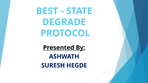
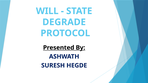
BEST: BEST -> WILL
